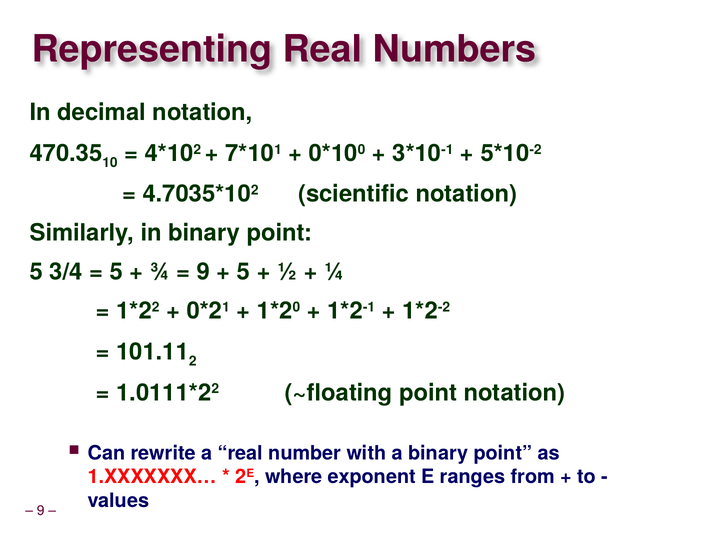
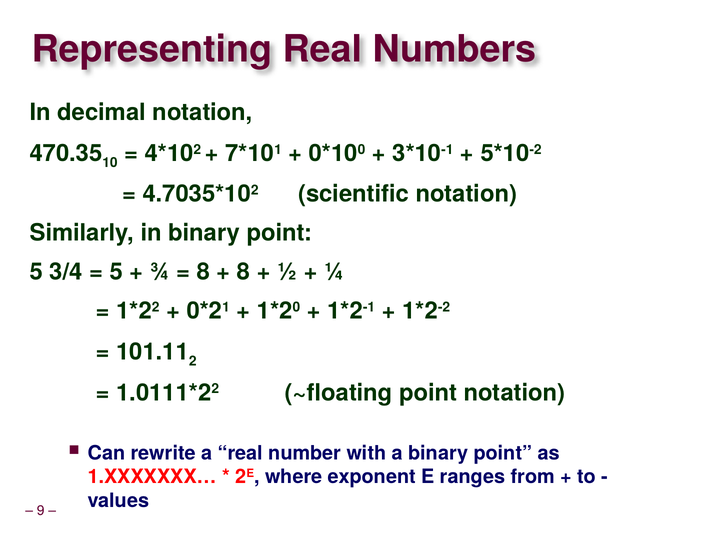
9 at (203, 272): 9 -> 8
5 at (244, 272): 5 -> 8
